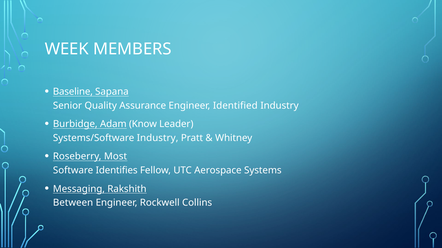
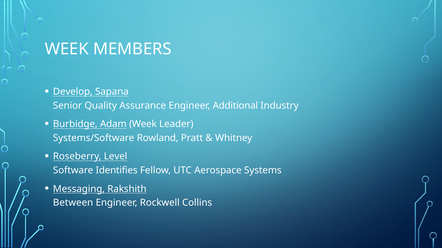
Baseline: Baseline -> Develop
Identified: Identified -> Additional
Adam Know: Know -> Week
Systems/Software Industry: Industry -> Rowland
Most: Most -> Level
